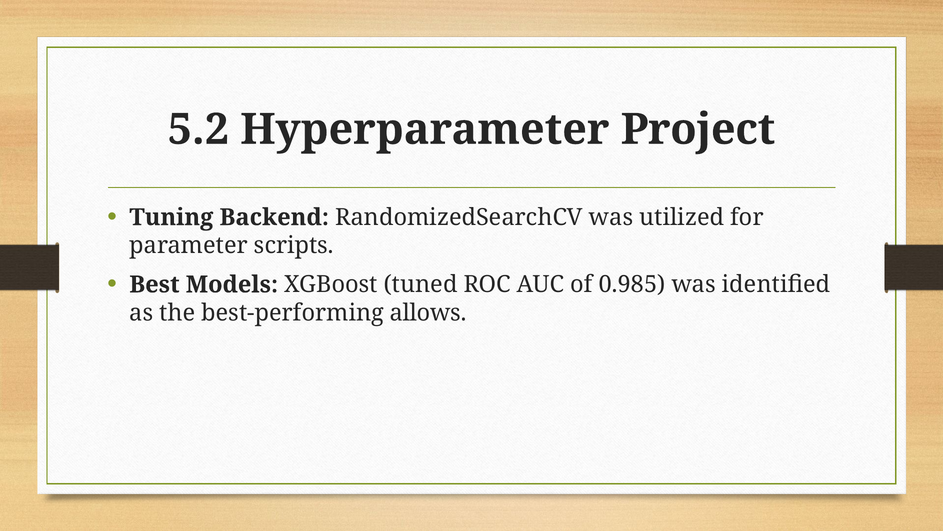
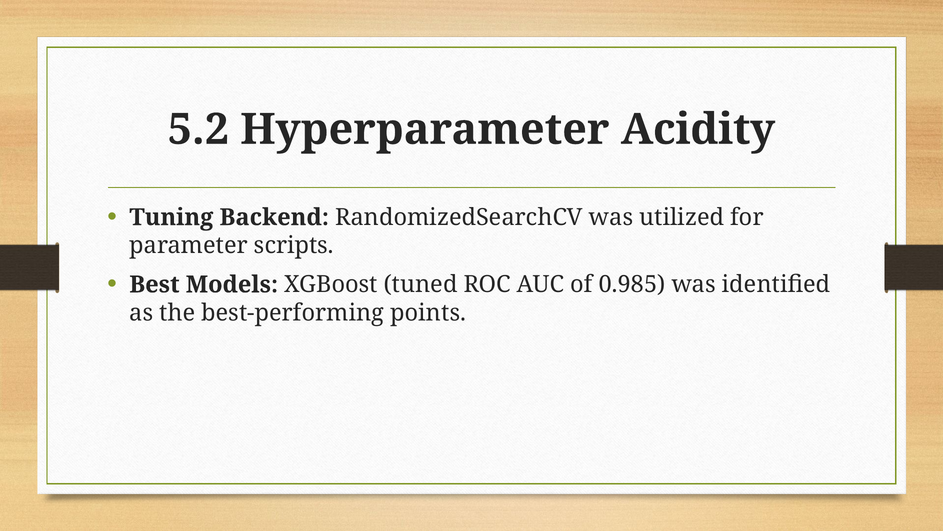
Project: Project -> Acidity
allows: allows -> points
